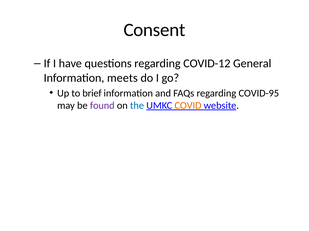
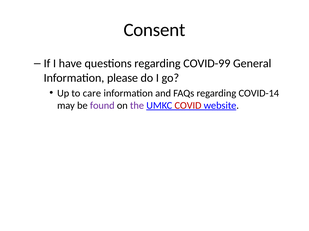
COVID-12: COVID-12 -> COVID-99
meets: meets -> please
brief: brief -> care
COVID-95: COVID-95 -> COVID-14
the colour: blue -> purple
COVID colour: orange -> red
